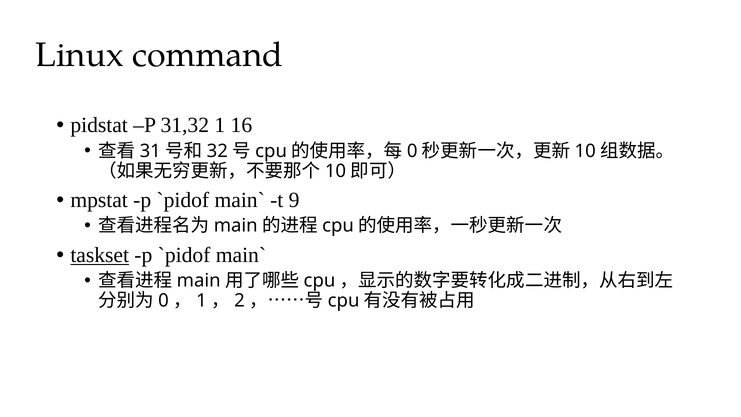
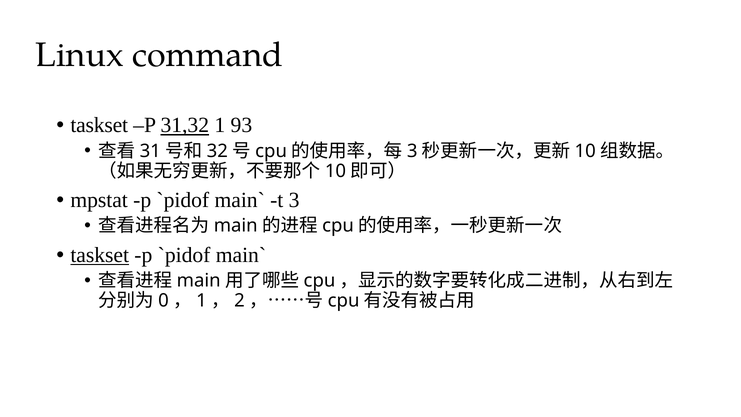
pidstat at (99, 125): pidstat -> taskset
31,32 underline: none -> present
16: 16 -> 93
0 at (412, 151): 0 -> 3
t 9: 9 -> 3
